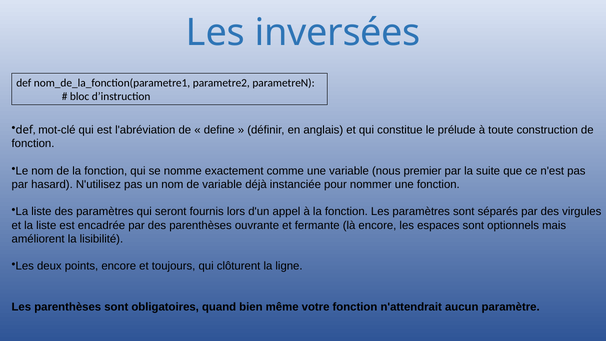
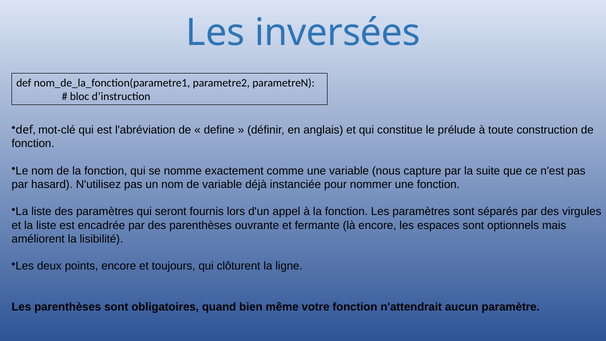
premier: premier -> capture
